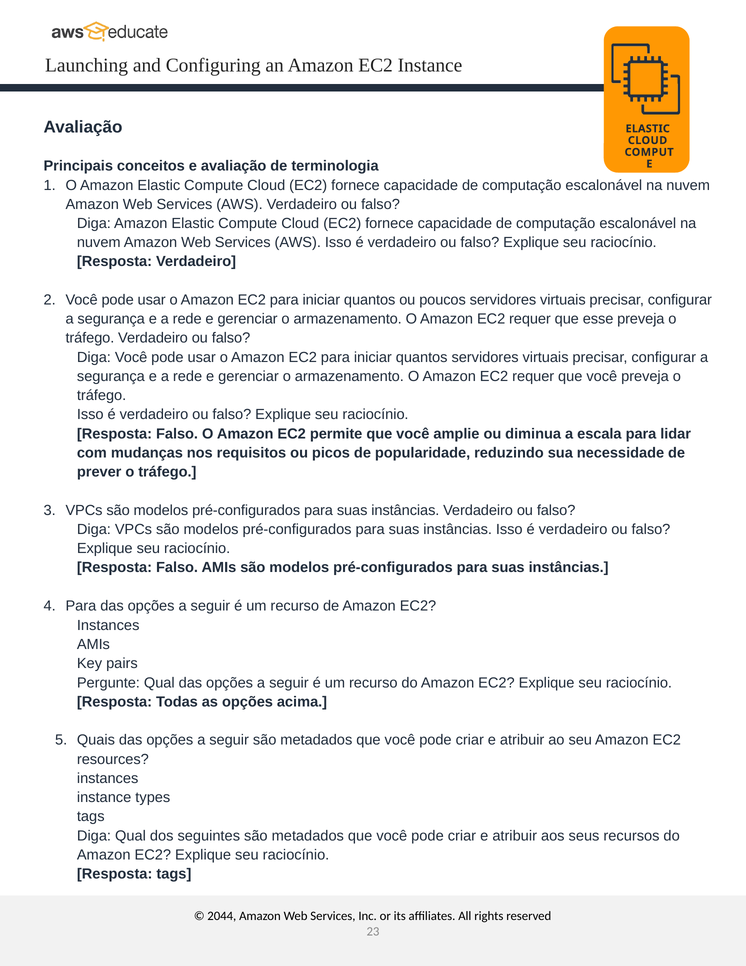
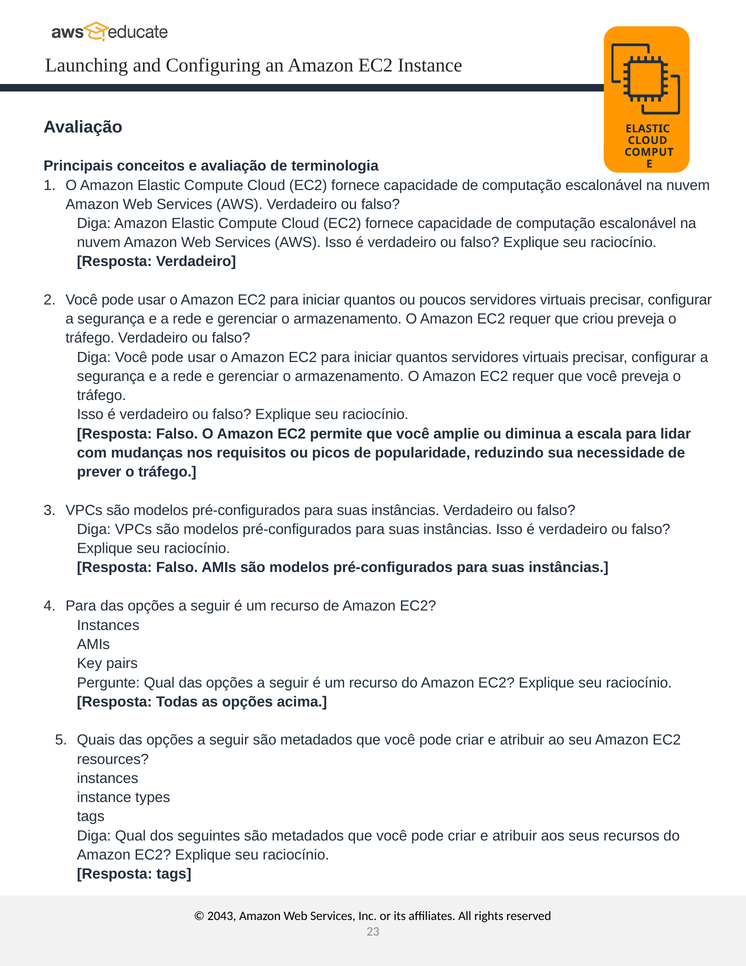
esse: esse -> criou
2044: 2044 -> 2043
